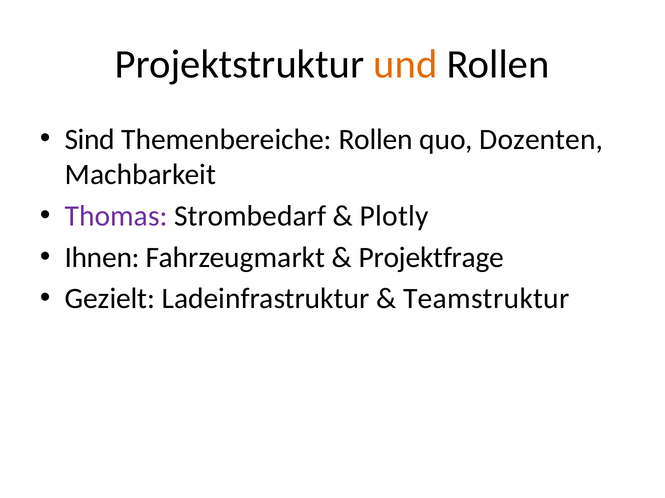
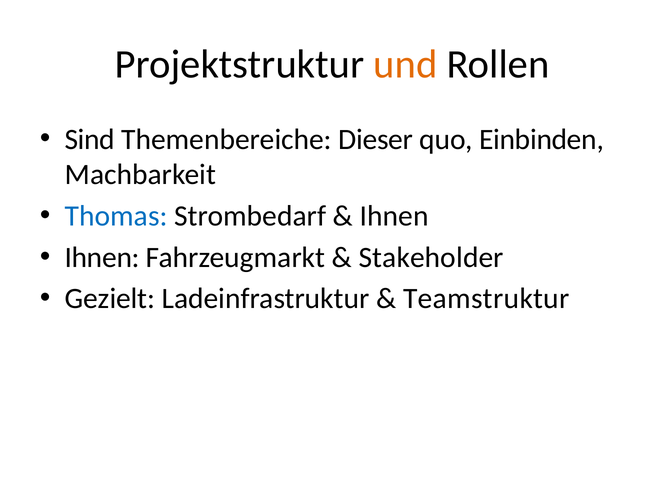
Themenbereiche Rollen: Rollen -> Dieser
Dozenten: Dozenten -> Einbinden
Thomas colour: purple -> blue
Plotly at (394, 216): Plotly -> Ihnen
Projektfrage: Projektfrage -> Stakeholder
